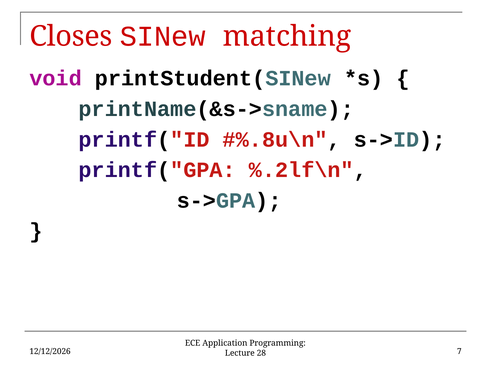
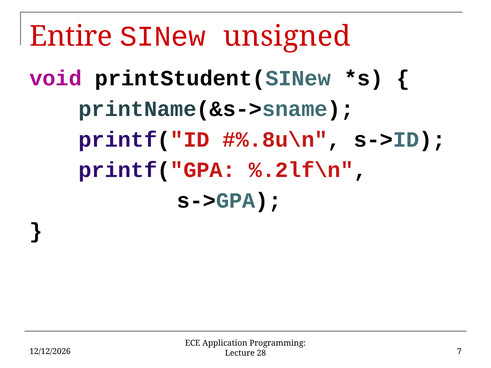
Closes: Closes -> Entire
matching: matching -> unsigned
